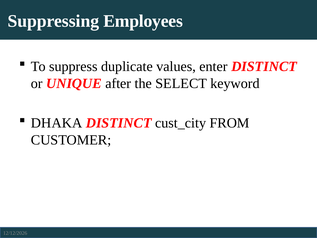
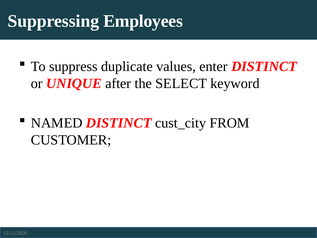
DHAKA: DHAKA -> NAMED
